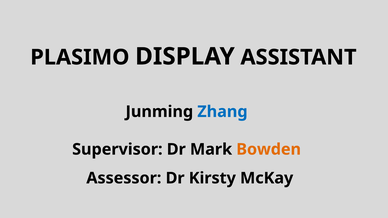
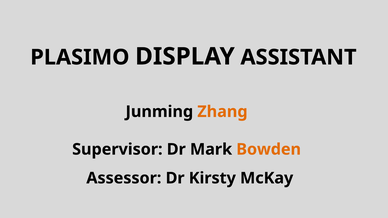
Zhang colour: blue -> orange
